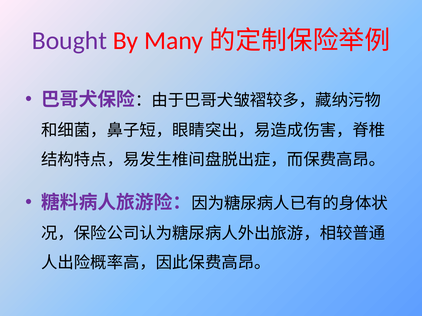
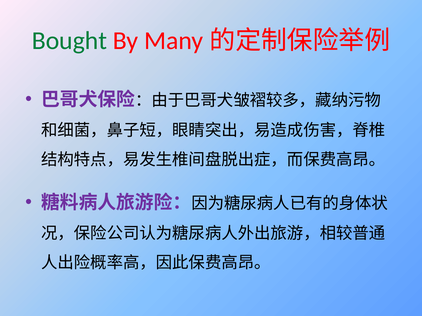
Bought colour: purple -> green
